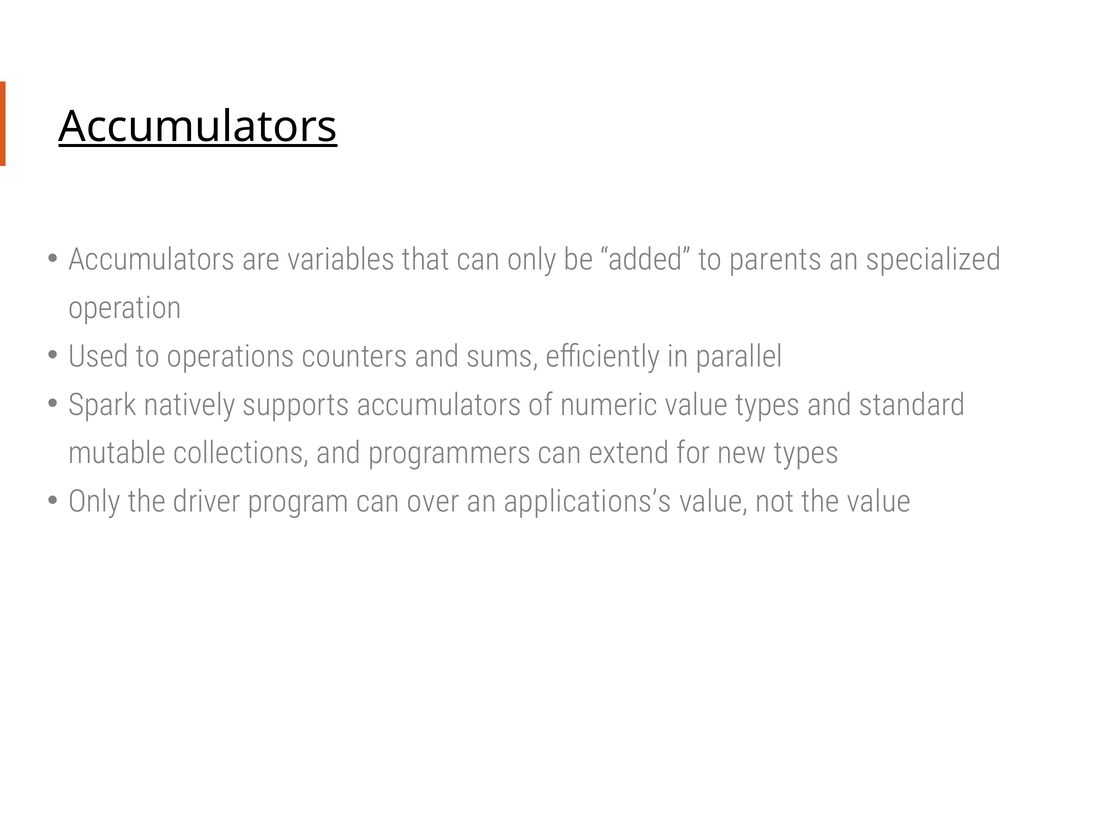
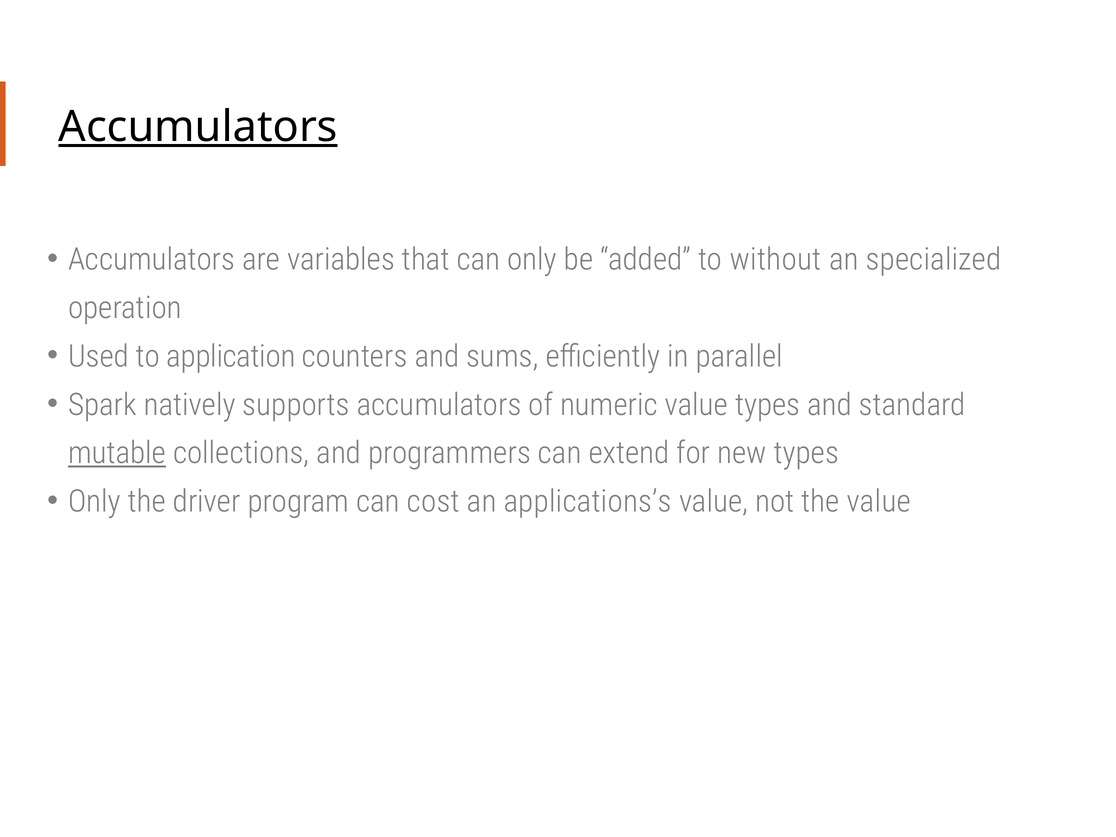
parents: parents -> without
operations: operations -> application
mutable underline: none -> present
over: over -> cost
